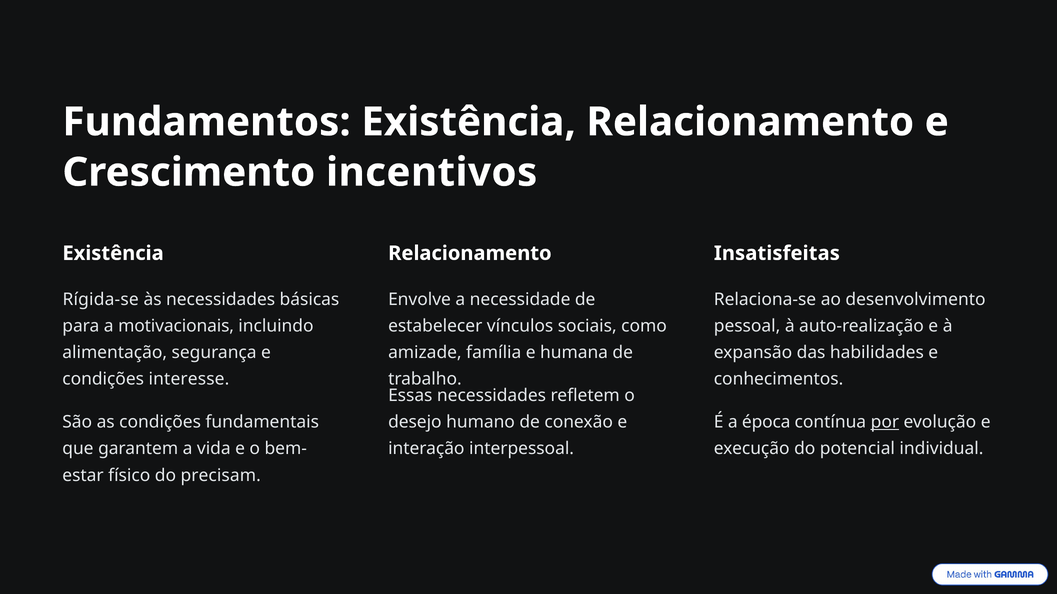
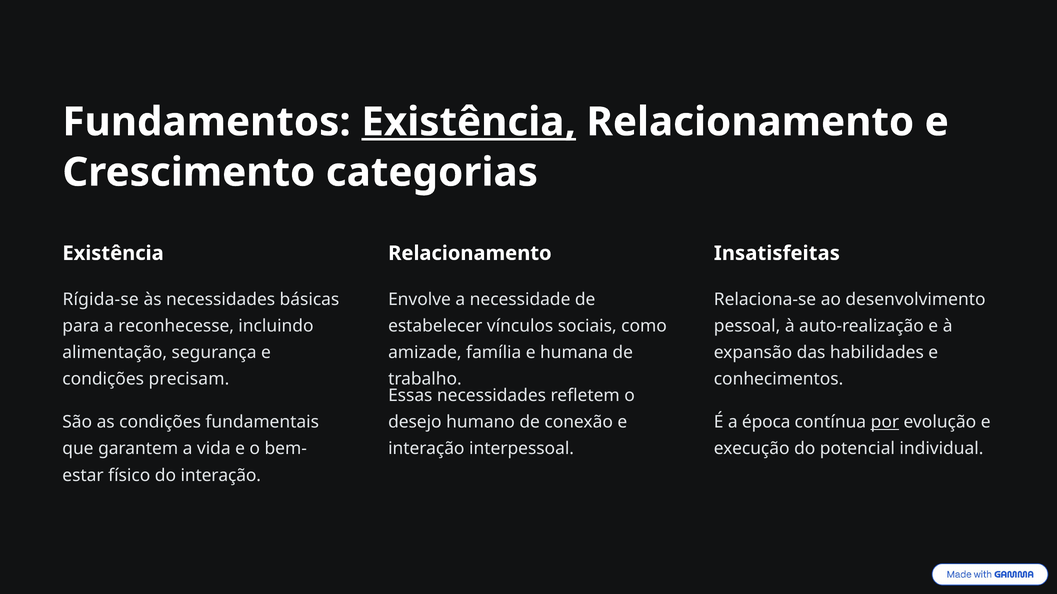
Existência at (469, 122) underline: none -> present
incentivos: incentivos -> categorias
motivacionais: motivacionais -> reconhecesse
interesse: interesse -> precisam
do precisam: precisam -> interação
